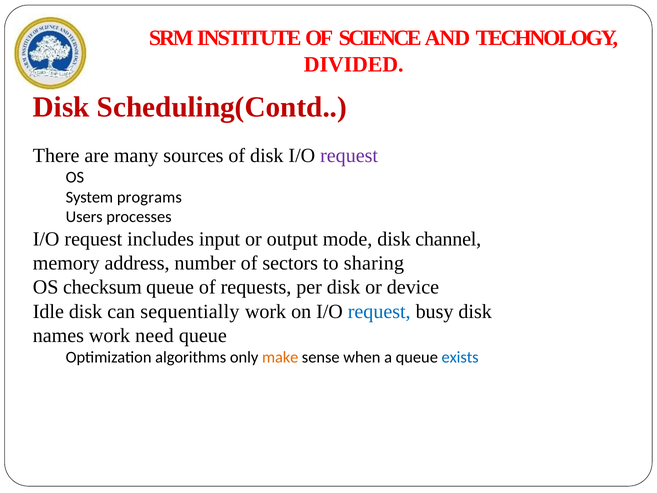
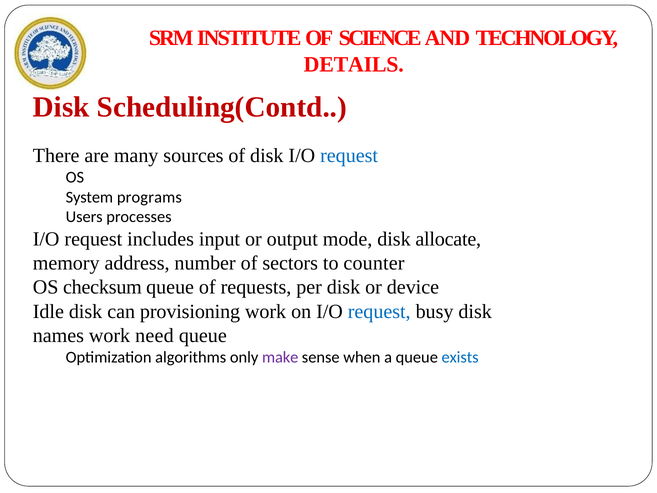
DIVIDED: DIVIDED -> DETAILS
request at (349, 156) colour: purple -> blue
channel: channel -> allocate
sharing: sharing -> counter
sequentially: sequentially -> provisioning
make colour: orange -> purple
